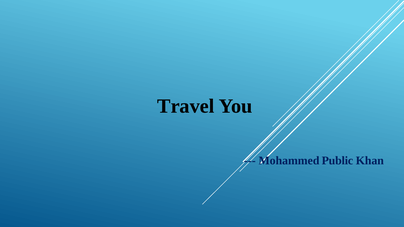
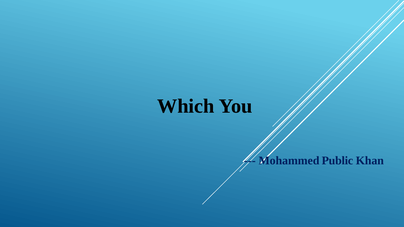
Travel: Travel -> Which
